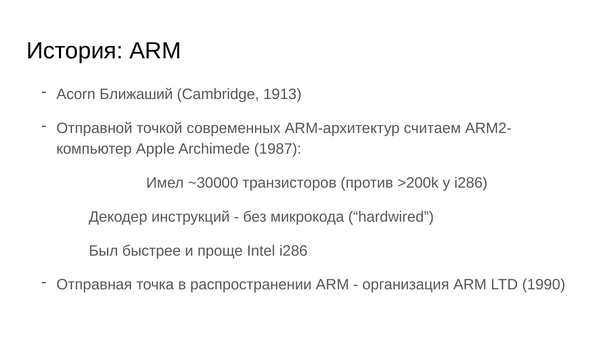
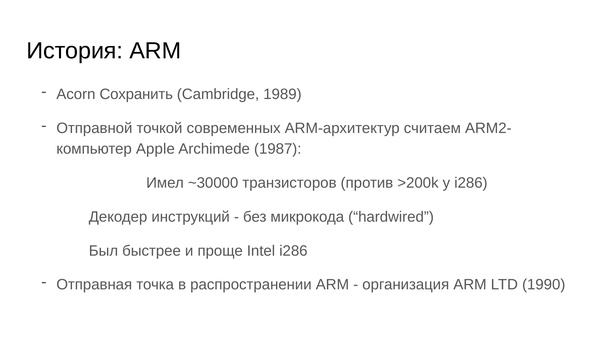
Ближаший: Ближаший -> Сохранить
1913: 1913 -> 1989
